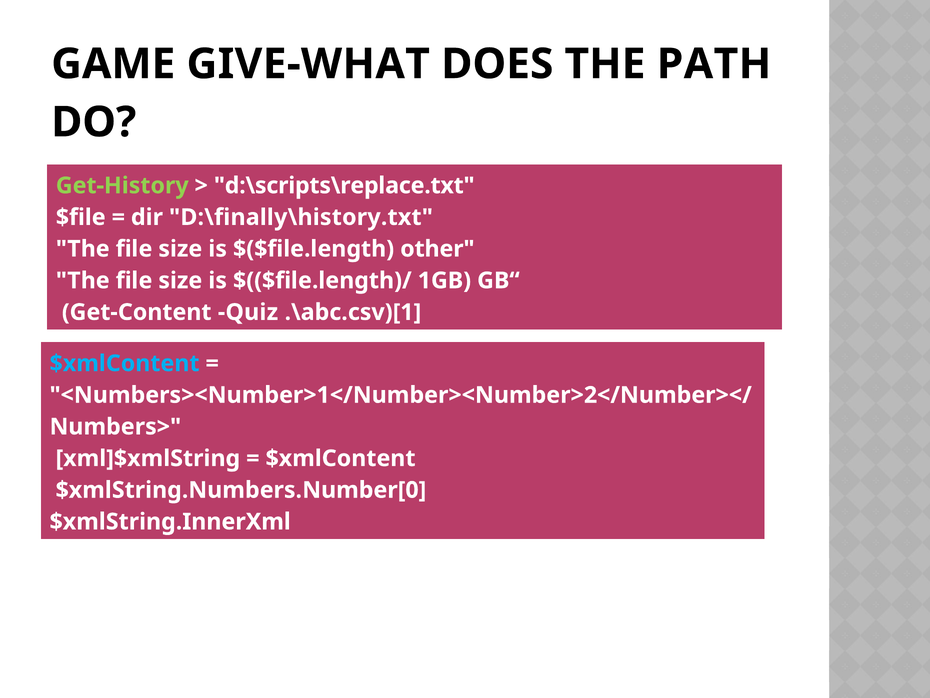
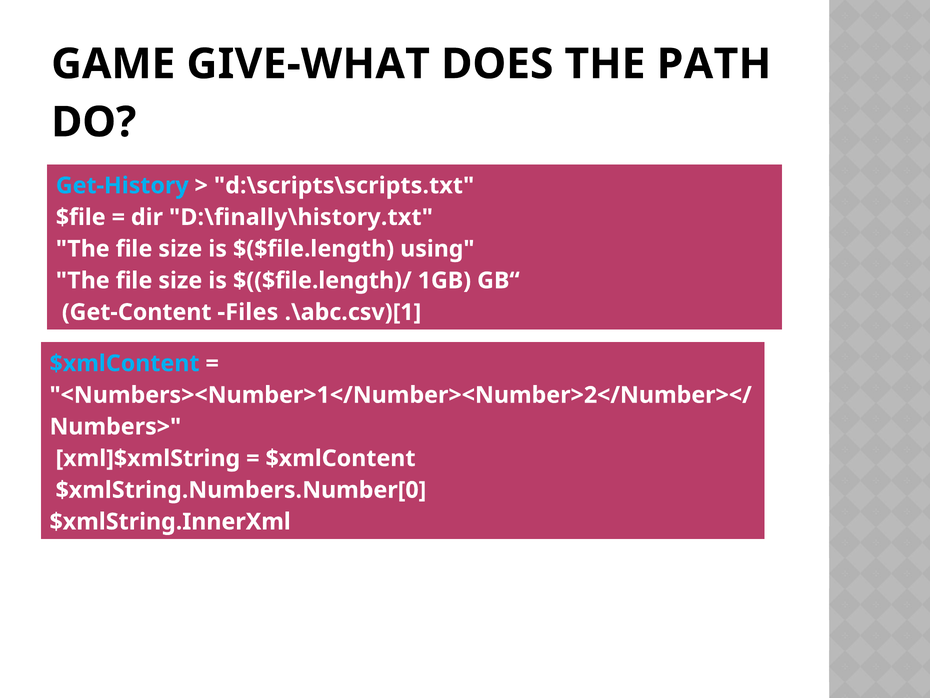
Get-History colour: light green -> light blue
d:\scripts\replace.txt: d:\scripts\replace.txt -> d:\scripts\scripts.txt
other: other -> using
Quiz: Quiz -> Files
